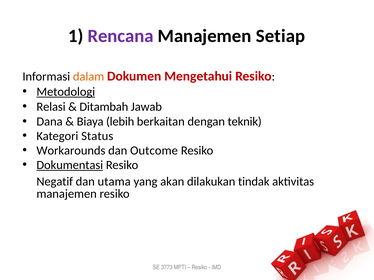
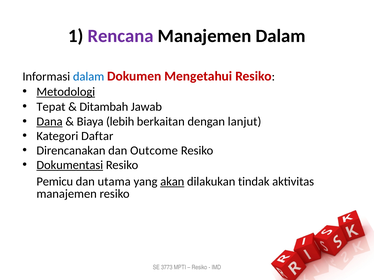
Manajemen Setiap: Setiap -> Dalam
dalam at (89, 77) colour: orange -> blue
Relasi: Relasi -> Tepat
Dana underline: none -> present
teknik: teknik -> lanjut
Status: Status -> Daftar
Workarounds: Workarounds -> Direncanakan
Negatif: Negatif -> Pemicu
akan underline: none -> present
